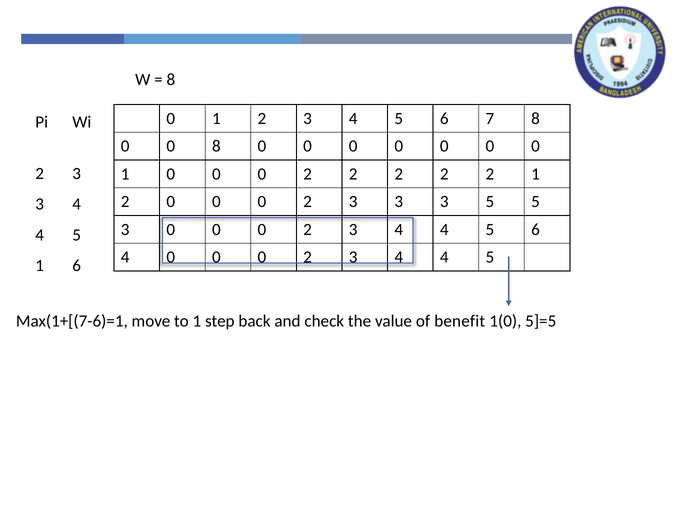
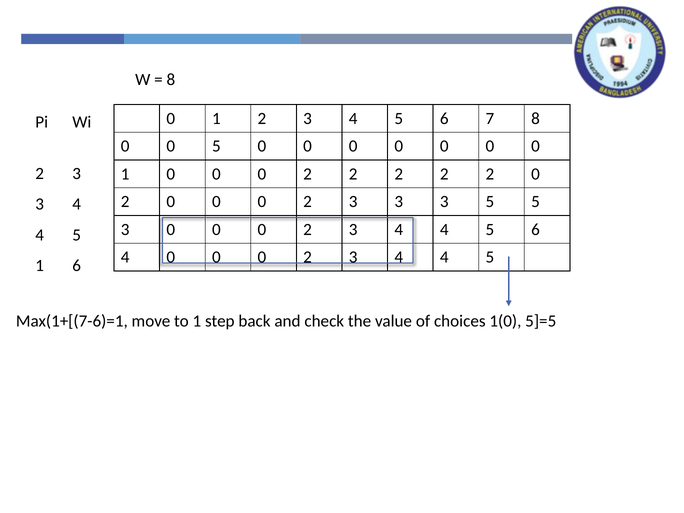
0 8: 8 -> 5
2 2 1: 1 -> 0
benefit: benefit -> choices
